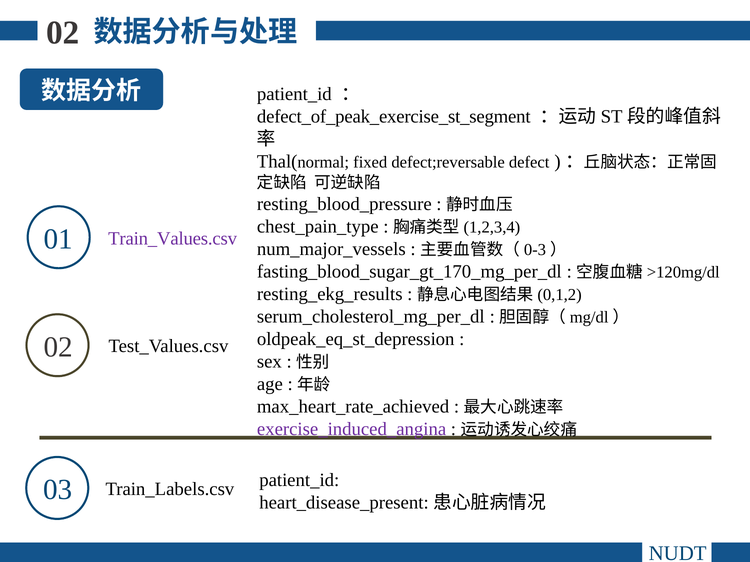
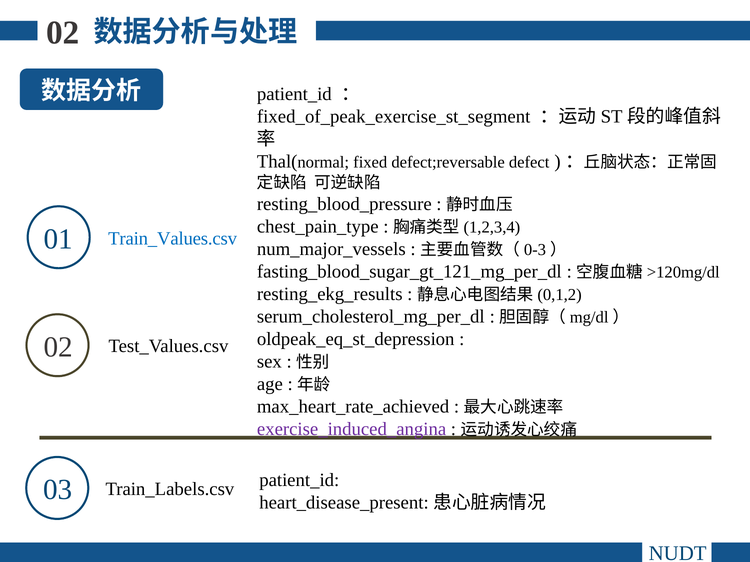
defect_of_peak_exercise_st_segment: defect_of_peak_exercise_st_segment -> fixed_of_peak_exercise_st_segment
Train_Values.csv colour: purple -> blue
fasting_blood_sugar_gt_170_mg_per_dl: fasting_blood_sugar_gt_170_mg_per_dl -> fasting_blood_sugar_gt_121_mg_per_dl
